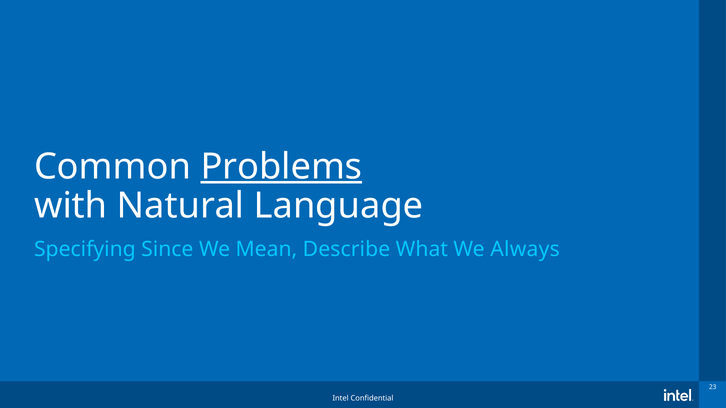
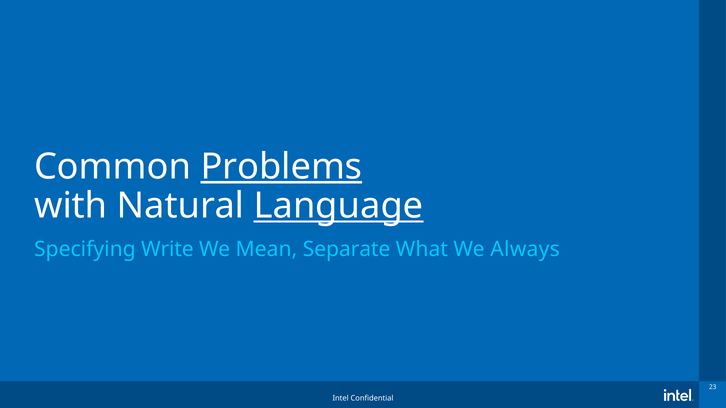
Language underline: none -> present
Since: Since -> Write
Describe: Describe -> Separate
